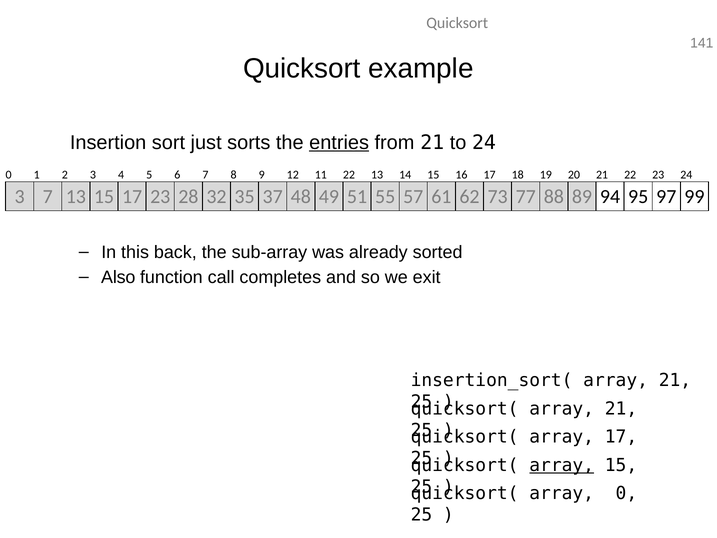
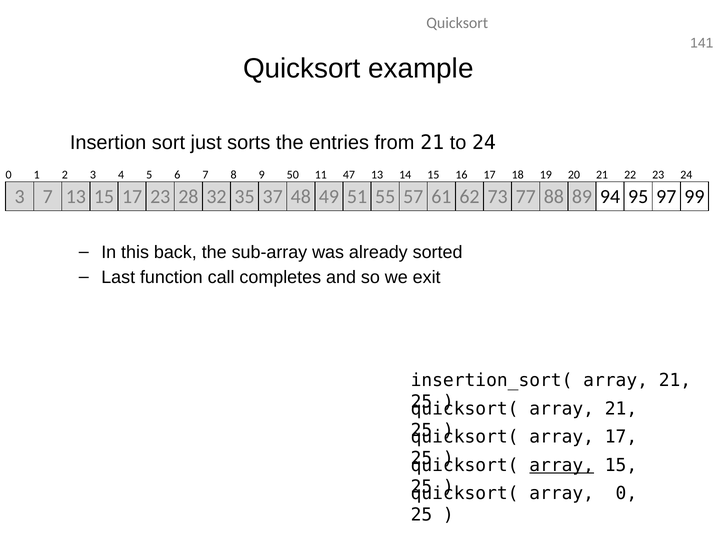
entries underline: present -> none
12: 12 -> 50
11 22: 22 -> 47
Also: Also -> Last
